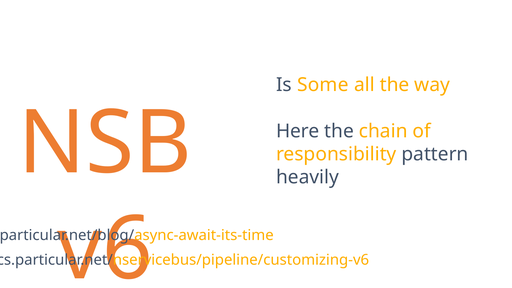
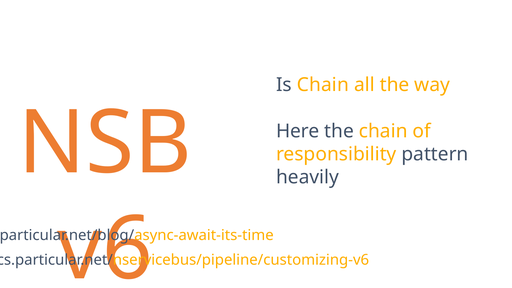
Is Some: Some -> Chain
